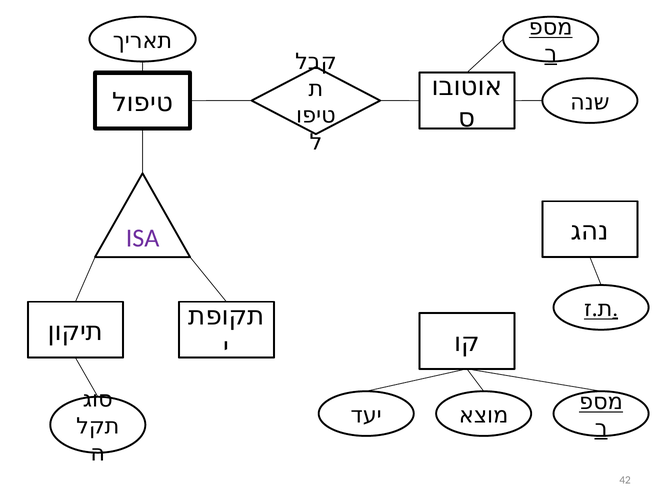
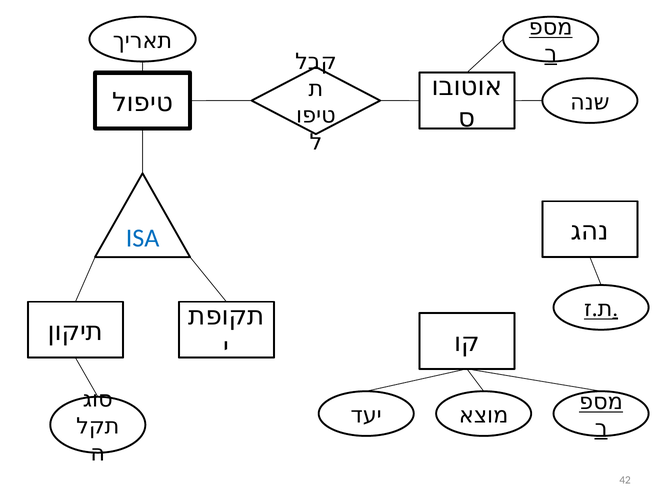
ISA colour: purple -> blue
